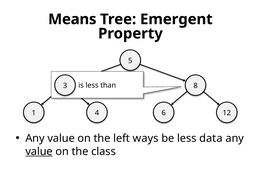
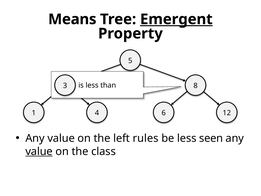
Emergent underline: none -> present
ways: ways -> rules
data: data -> seen
